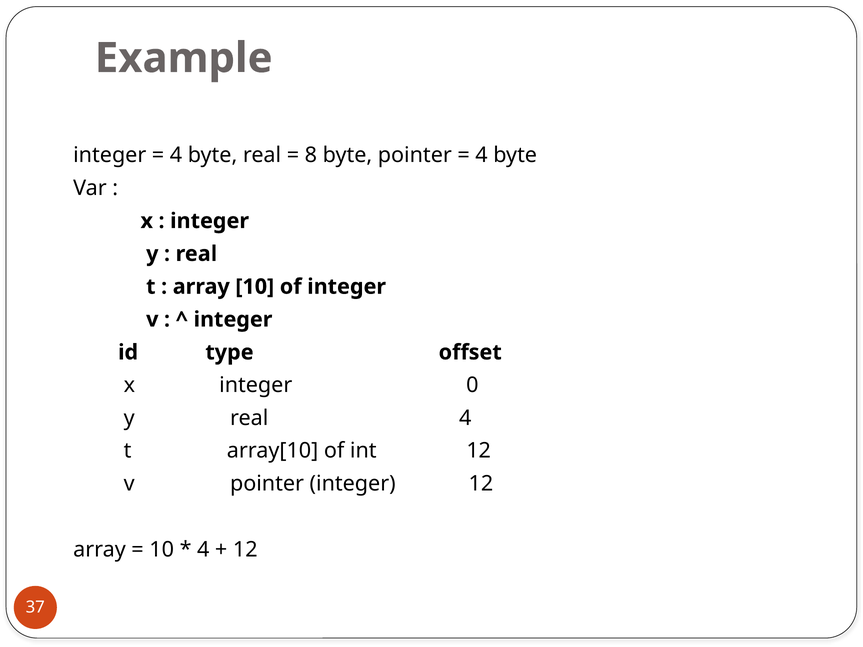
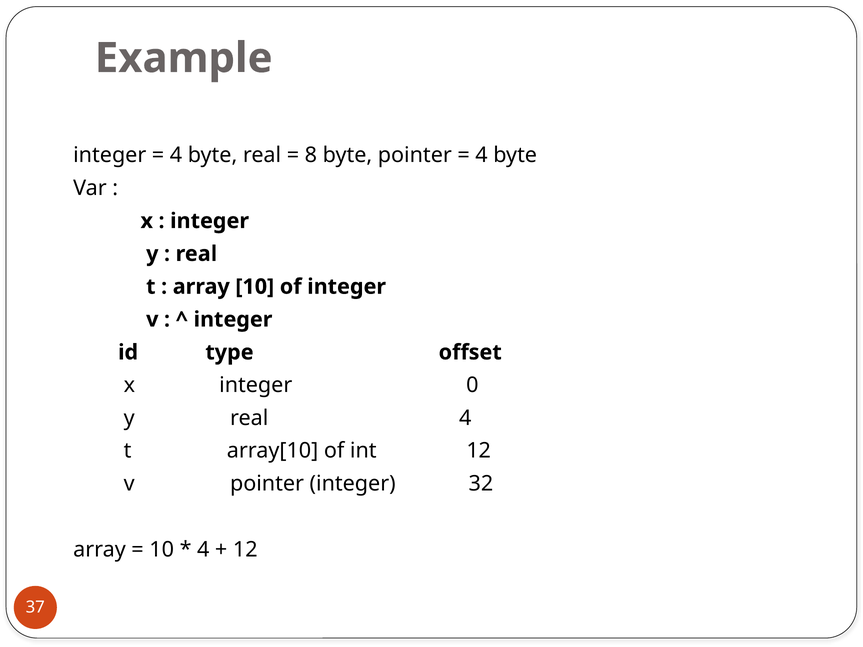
integer 12: 12 -> 32
